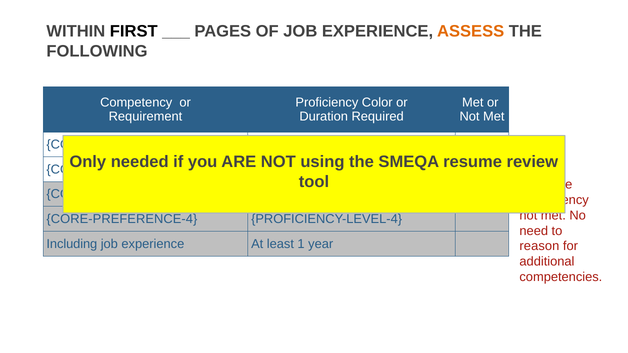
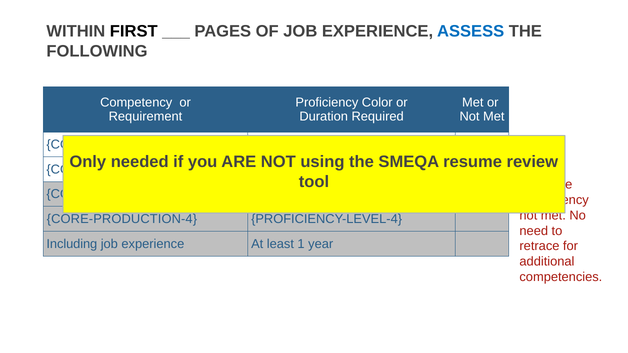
ASSESS colour: orange -> blue
CORE-PREFERENCE-4: CORE-PREFERENCE-4 -> CORE-PRODUCTION-4
reason: reason -> retrace
